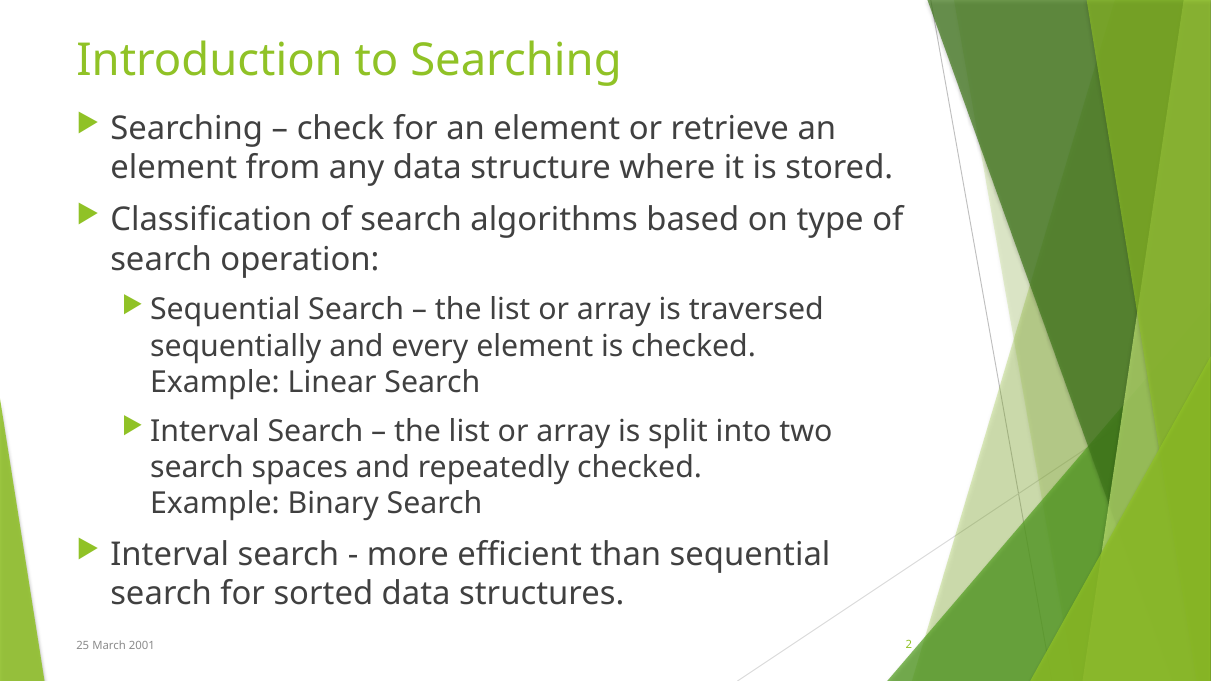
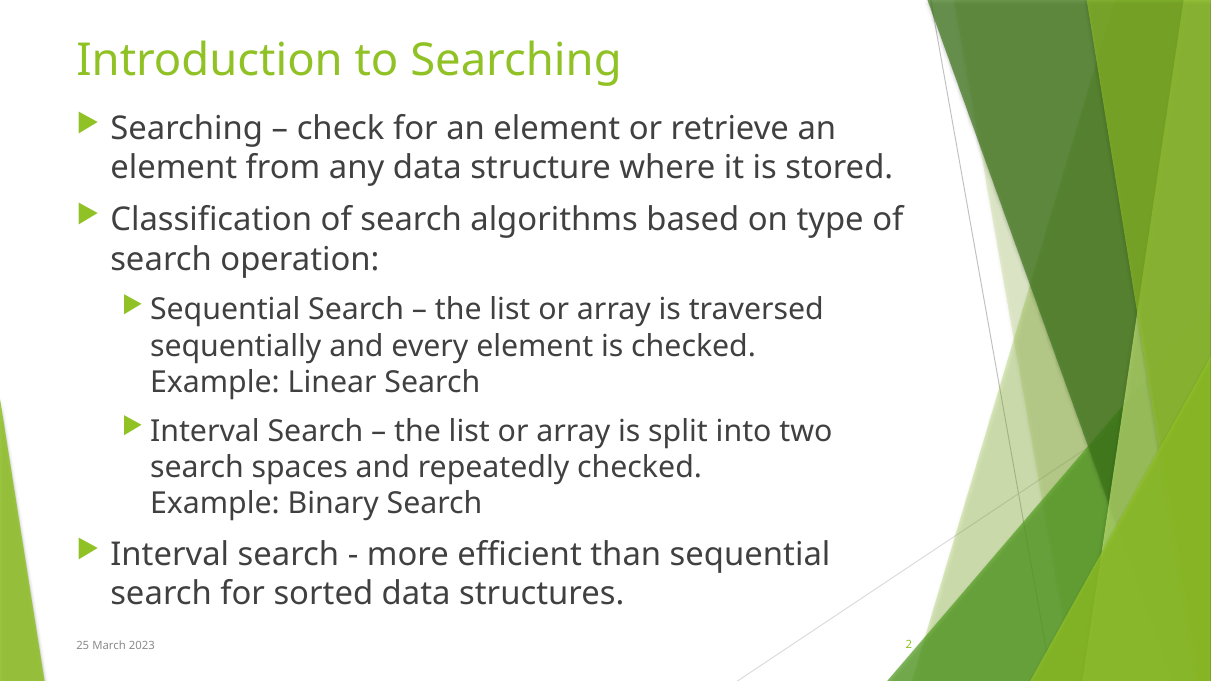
2001: 2001 -> 2023
